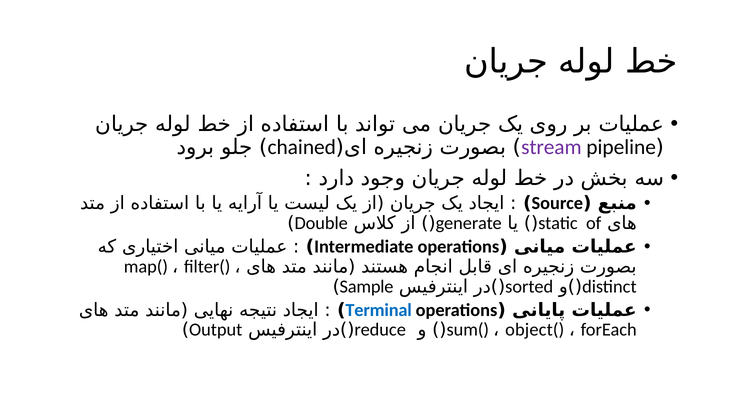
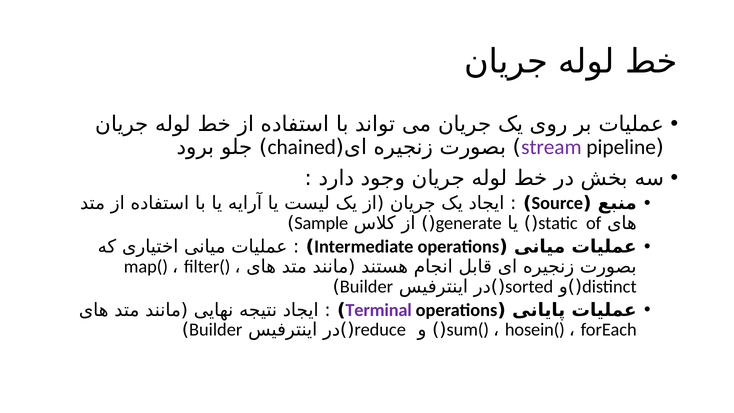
Double: Double -> Sample
Sample at (367, 286): Sample -> Builder
Terminal colour: blue -> purple
Output at (216, 330): Output -> Builder
object(: object( -> hosein(
